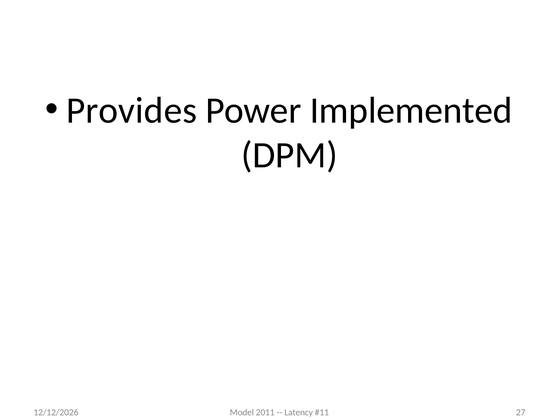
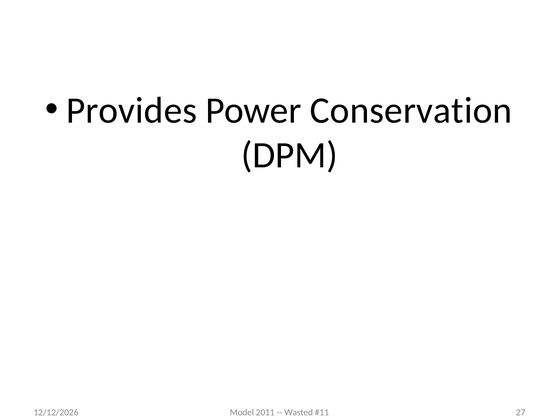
Implemented: Implemented -> Conservation
Latency: Latency -> Wasted
